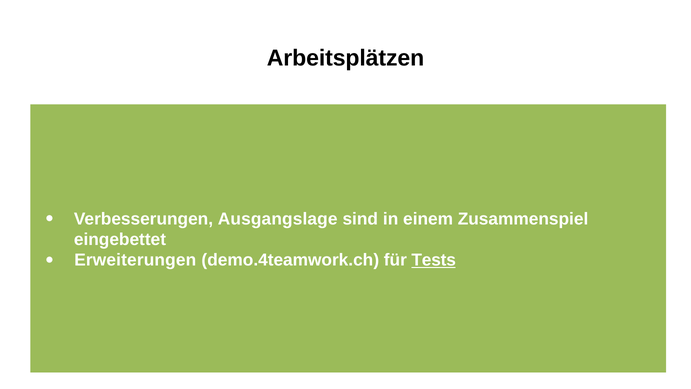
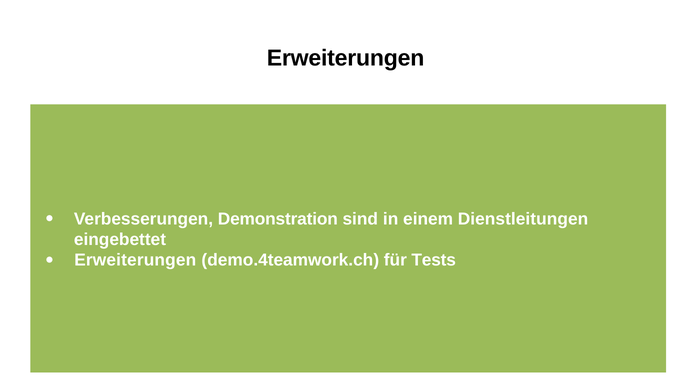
Arbeitsplätzen at (346, 58): Arbeitsplätzen -> Erweiterungen
Ausgangslage: Ausgangslage -> Demonstration
Zusammenspiel: Zusammenspiel -> Dienstleitungen
Tests underline: present -> none
